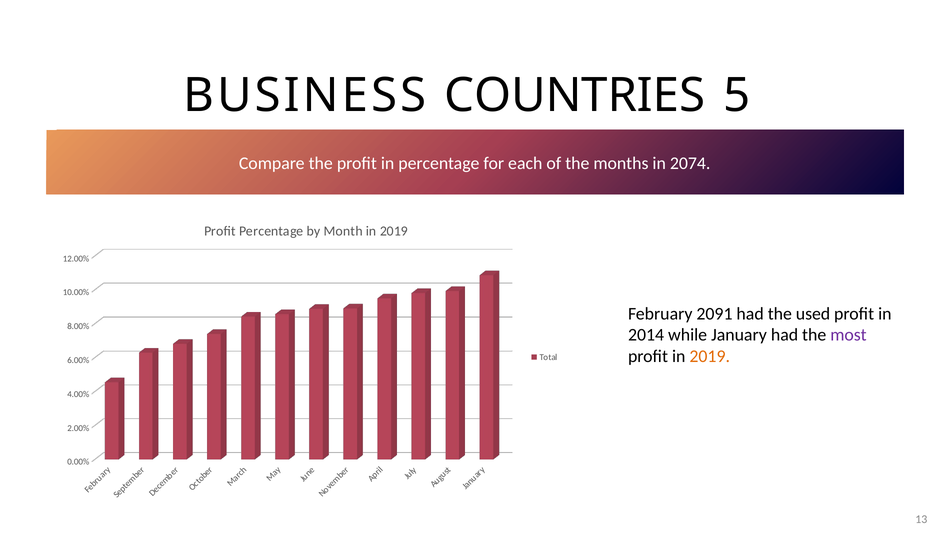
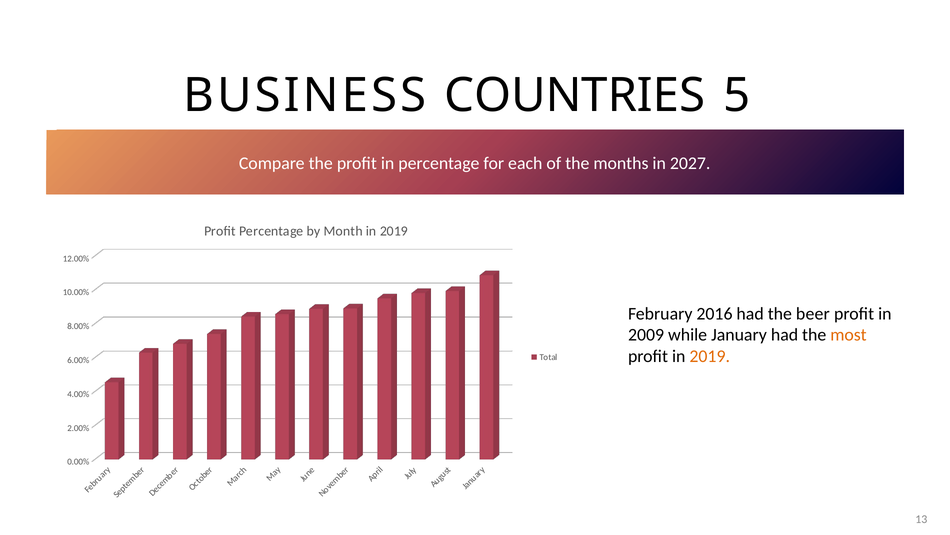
2074: 2074 -> 2027
2091: 2091 -> 2016
used: used -> beer
2014: 2014 -> 2009
most colour: purple -> orange
